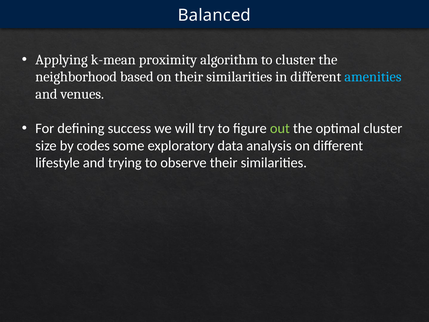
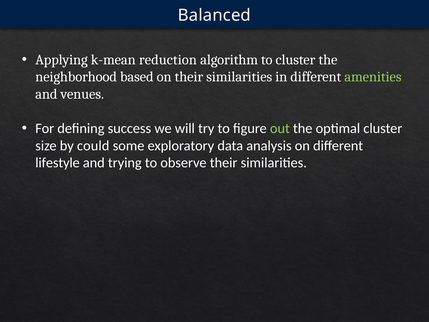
proximity: proximity -> reduction
amenities colour: light blue -> light green
codes: codes -> could
